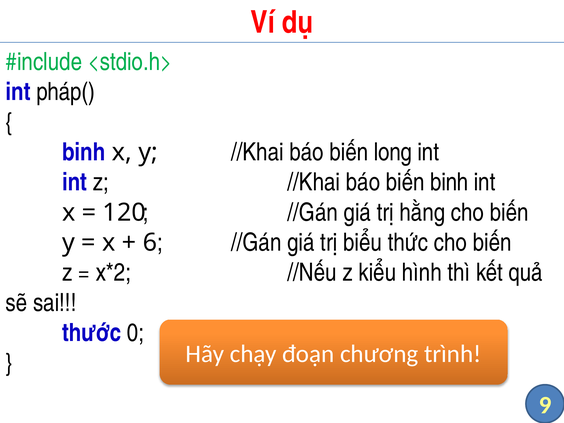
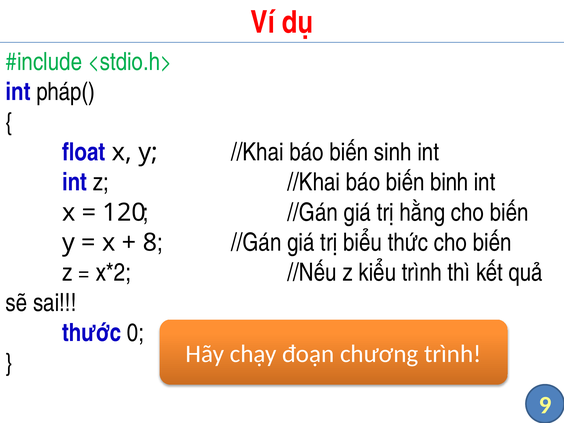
binh at (84, 152): binh -> float
long: long -> sinh
6: 6 -> 8
kiểu hình: hình -> trình
